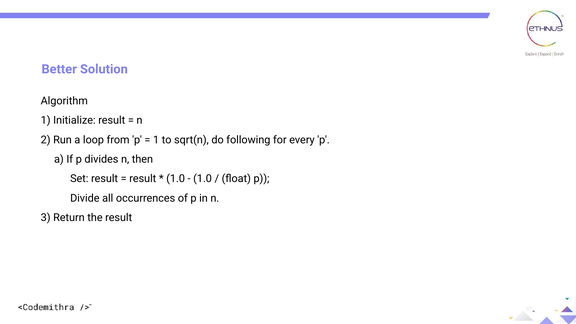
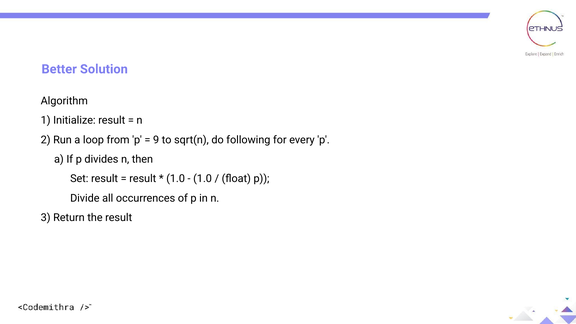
1 at (156, 140): 1 -> 9
